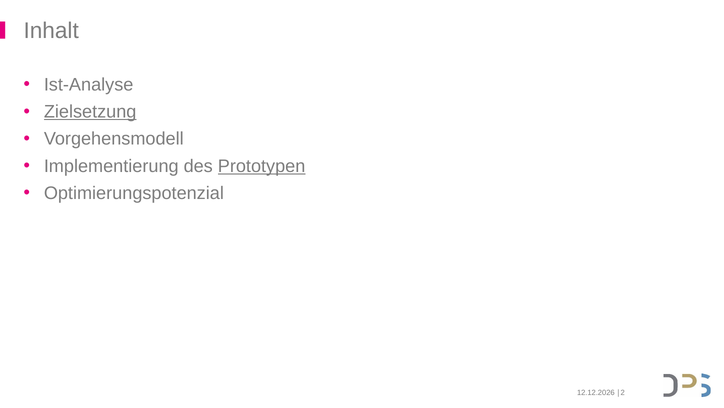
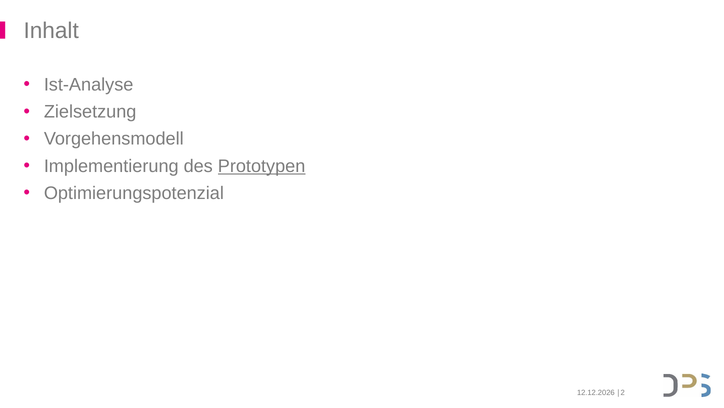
Zielsetzung underline: present -> none
